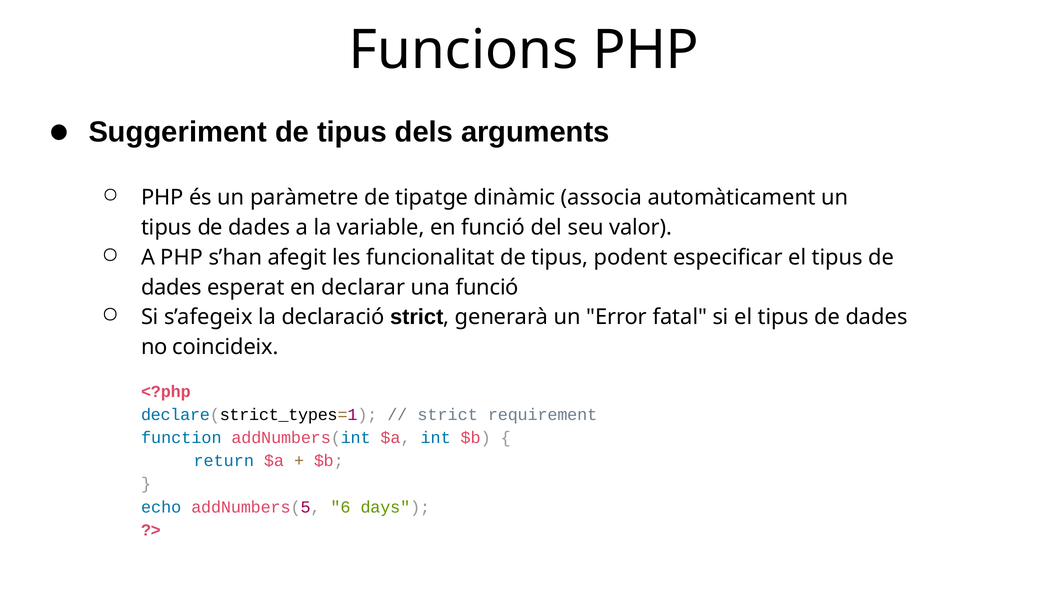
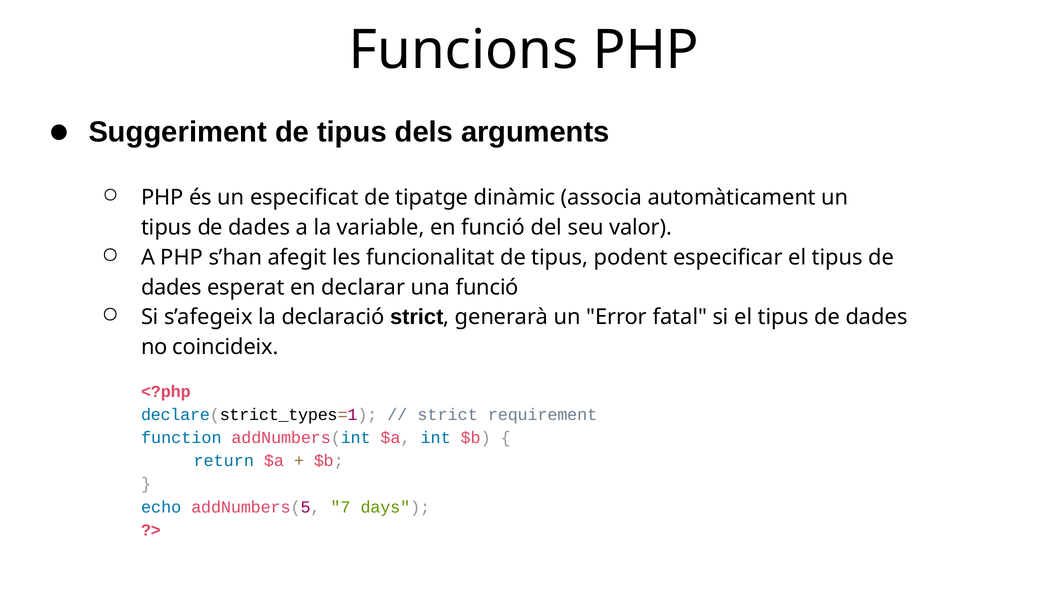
paràmetre: paràmetre -> especificat
6: 6 -> 7
